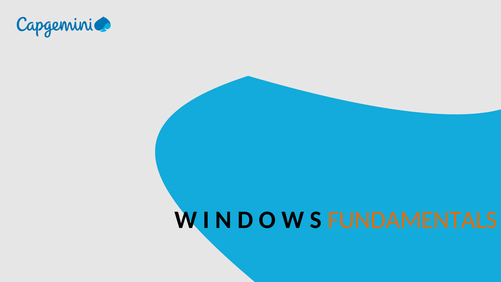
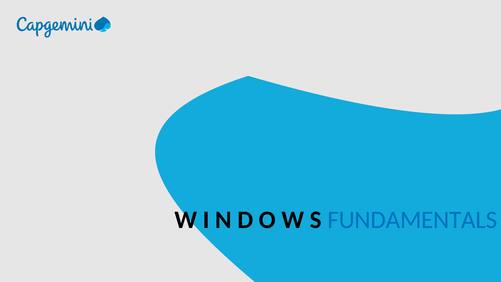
FUNDAMENTALS colour: orange -> blue
